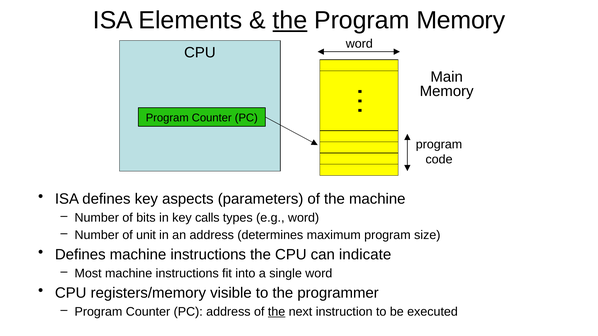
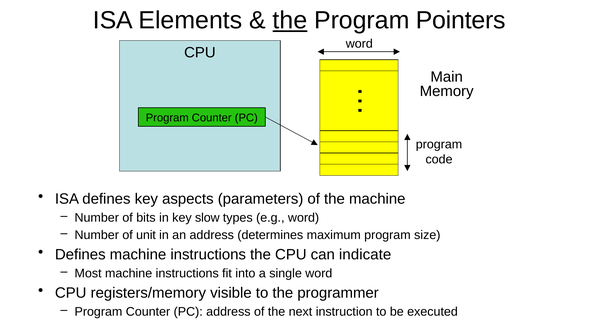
Program Memory: Memory -> Pointers
calls: calls -> slow
the at (277, 312) underline: present -> none
